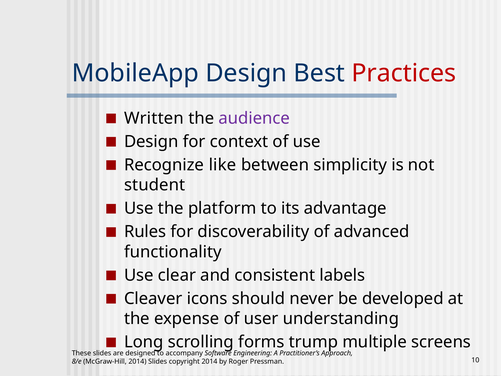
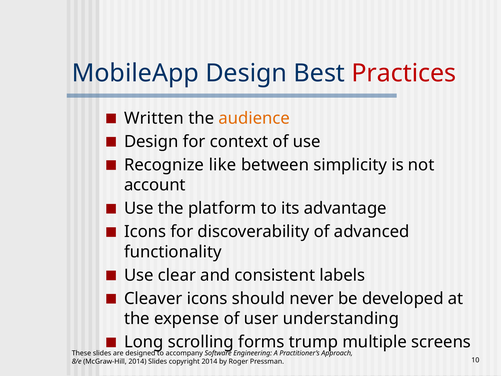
audience colour: purple -> orange
student: student -> account
Rules at (145, 232): Rules -> Icons
